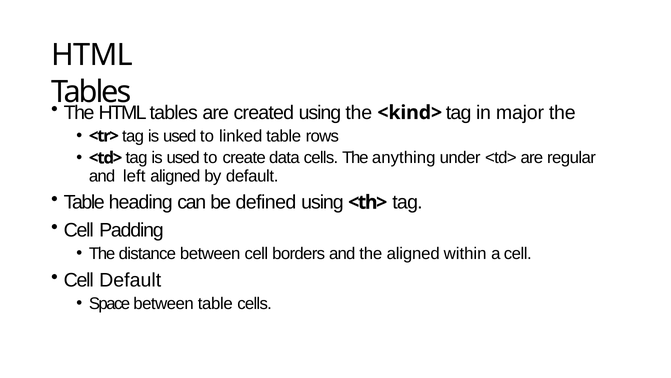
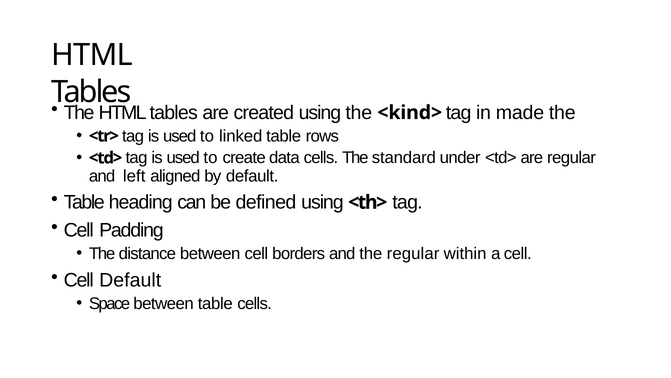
major: major -> made
anything: anything -> standard
the aligned: aligned -> regular
